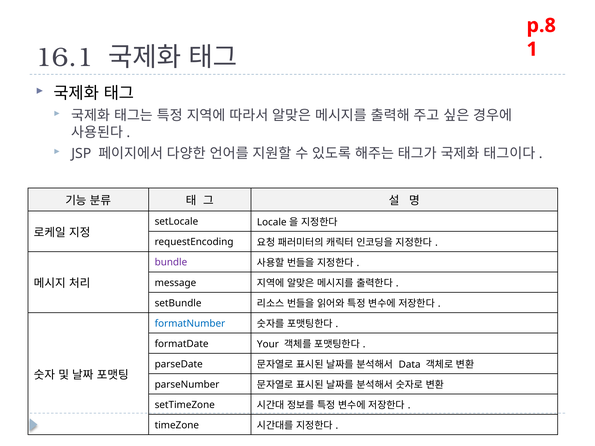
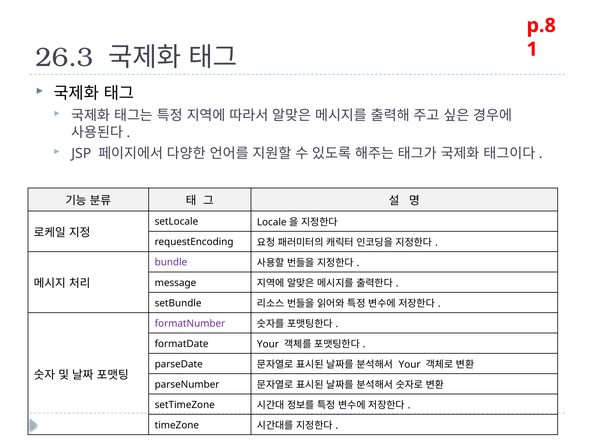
16.1: 16.1 -> 26.3
formatNumber colour: blue -> purple
Data at (410, 365): Data -> Your
